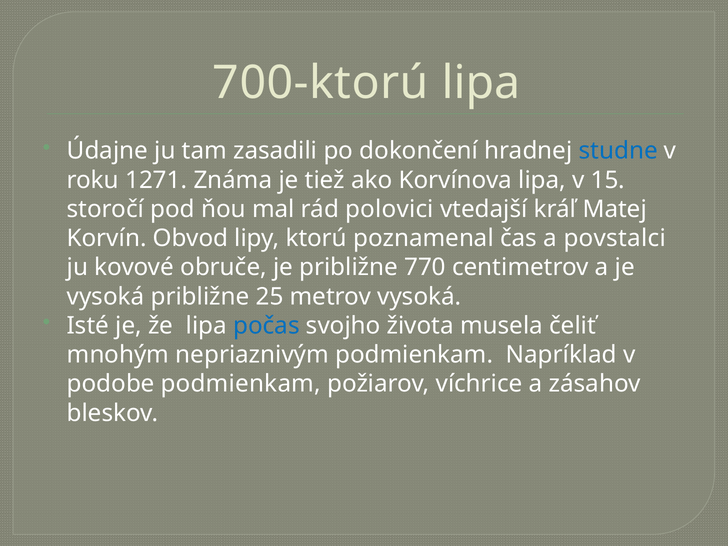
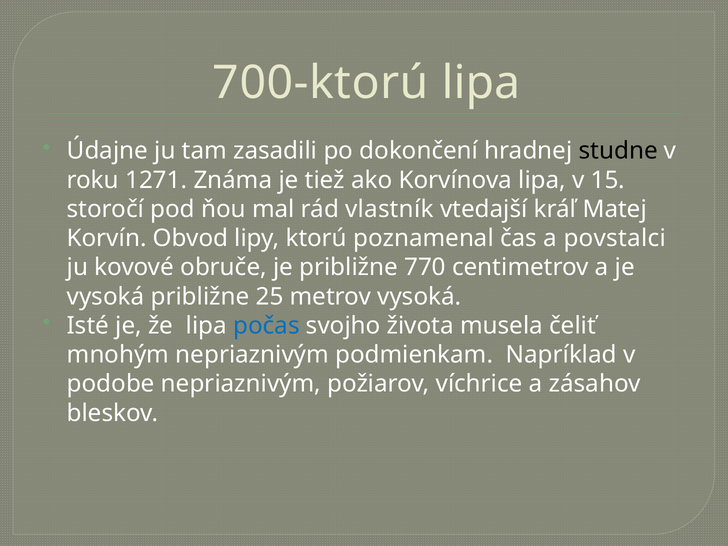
studne colour: blue -> black
polovici: polovici -> vlastník
podobe podmienkam: podmienkam -> nepriaznivým
